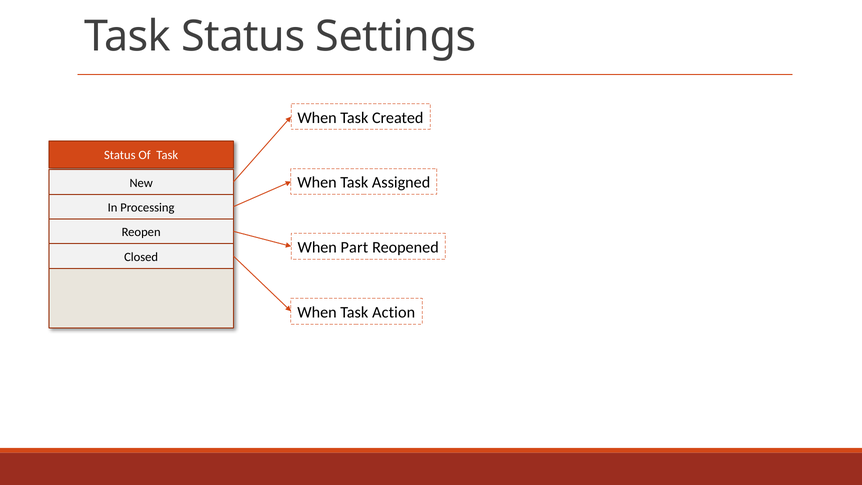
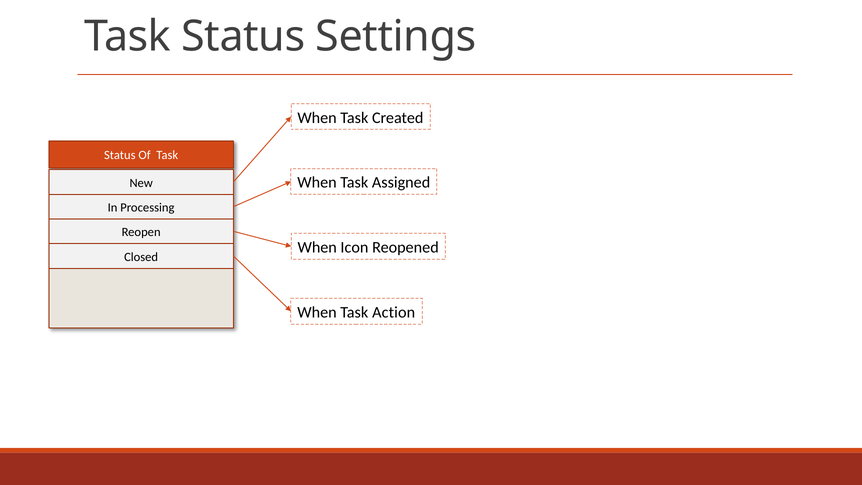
Part: Part -> Icon
